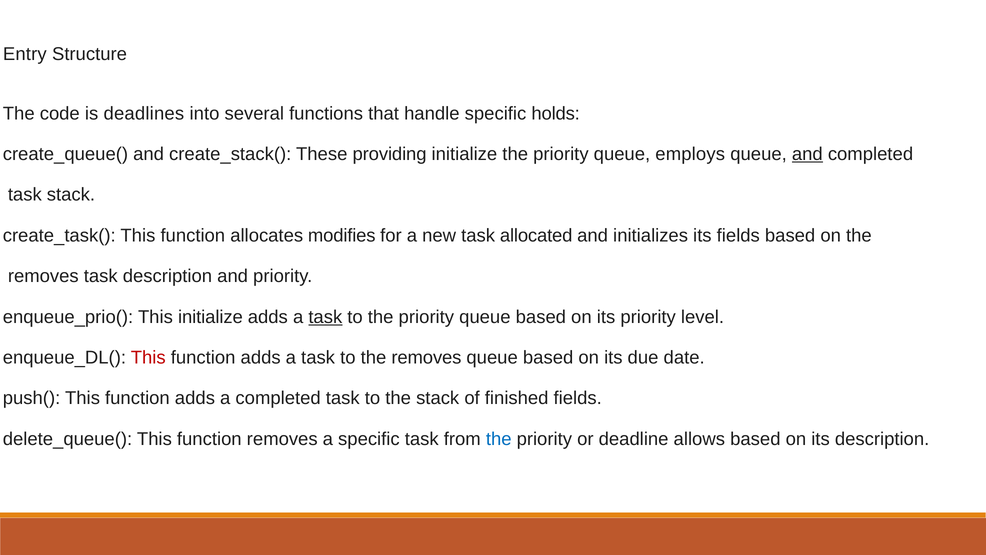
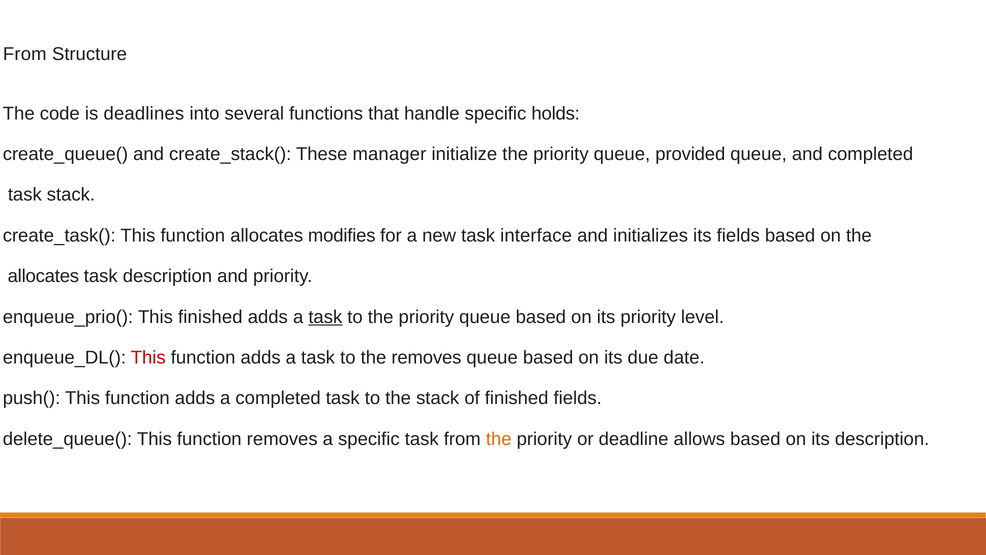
Entry at (25, 54): Entry -> From
providing: providing -> manager
employs: employs -> provided
and at (807, 154) underline: present -> none
allocated: allocated -> interface
removes at (43, 276): removes -> allocates
This initialize: initialize -> finished
the at (499, 439) colour: blue -> orange
